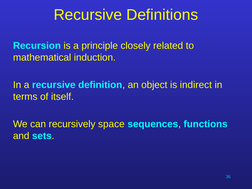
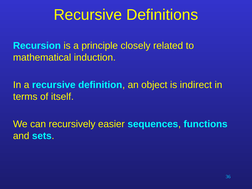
space: space -> easier
